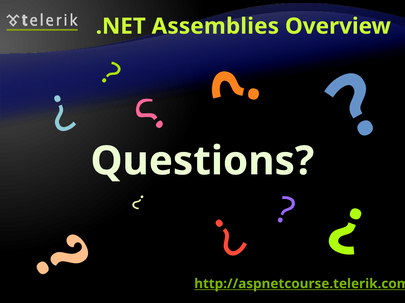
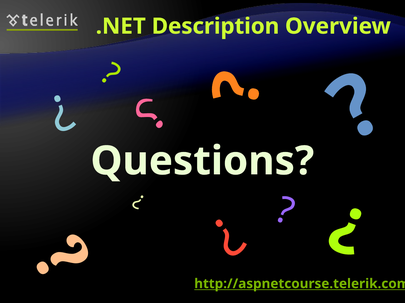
Assemblies: Assemblies -> Description
